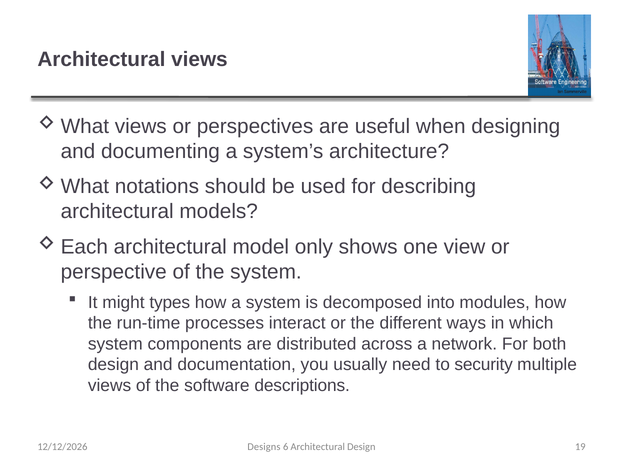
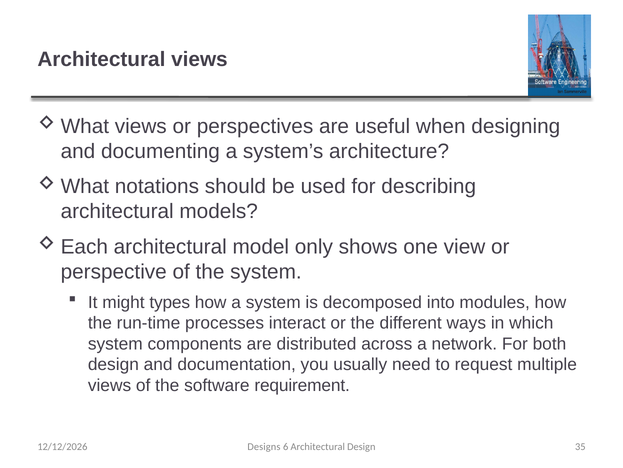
security: security -> request
descriptions: descriptions -> requirement
19: 19 -> 35
